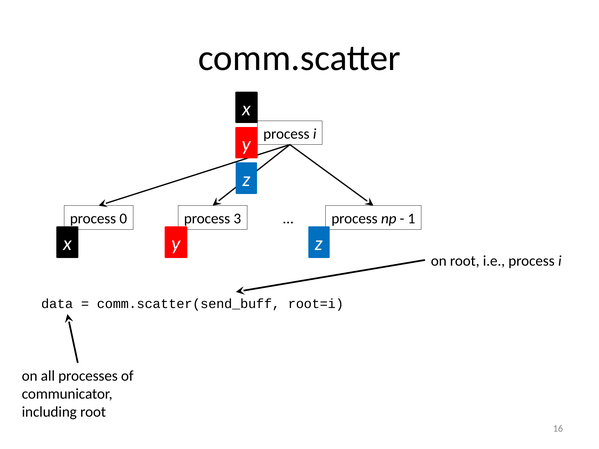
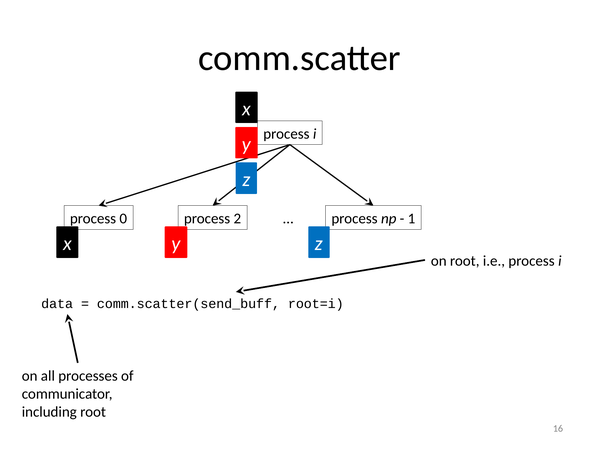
3: 3 -> 2
